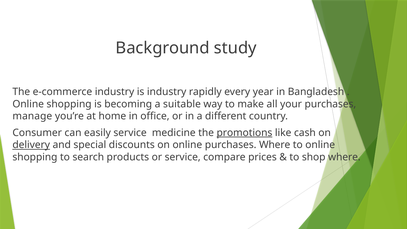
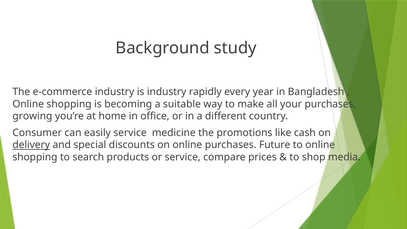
manage: manage -> growing
promotions underline: present -> none
purchases Where: Where -> Future
shop where: where -> media
